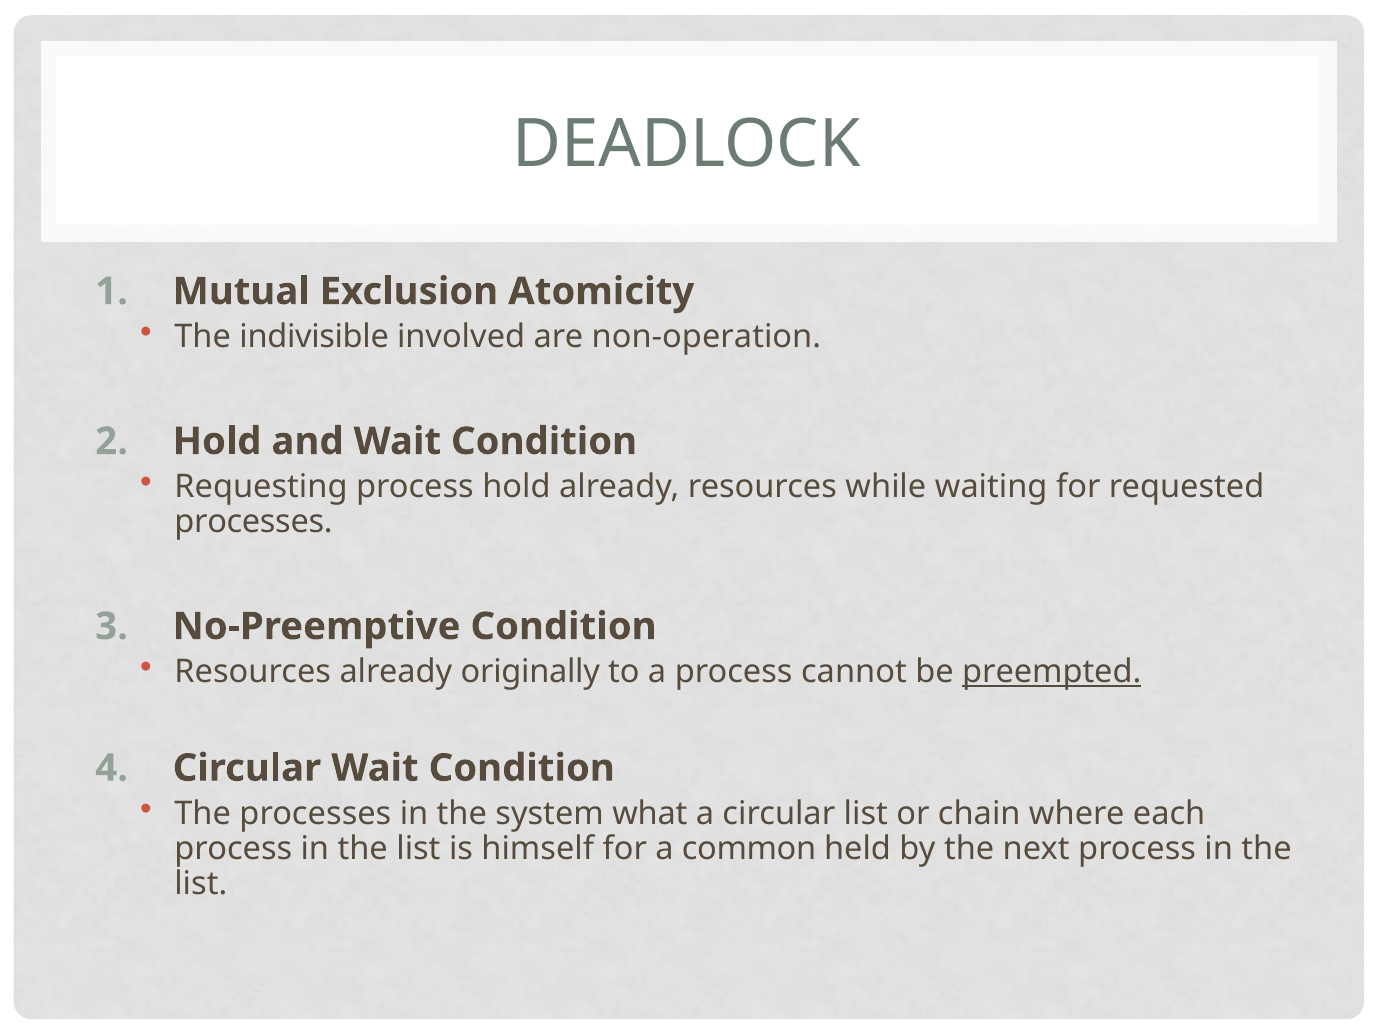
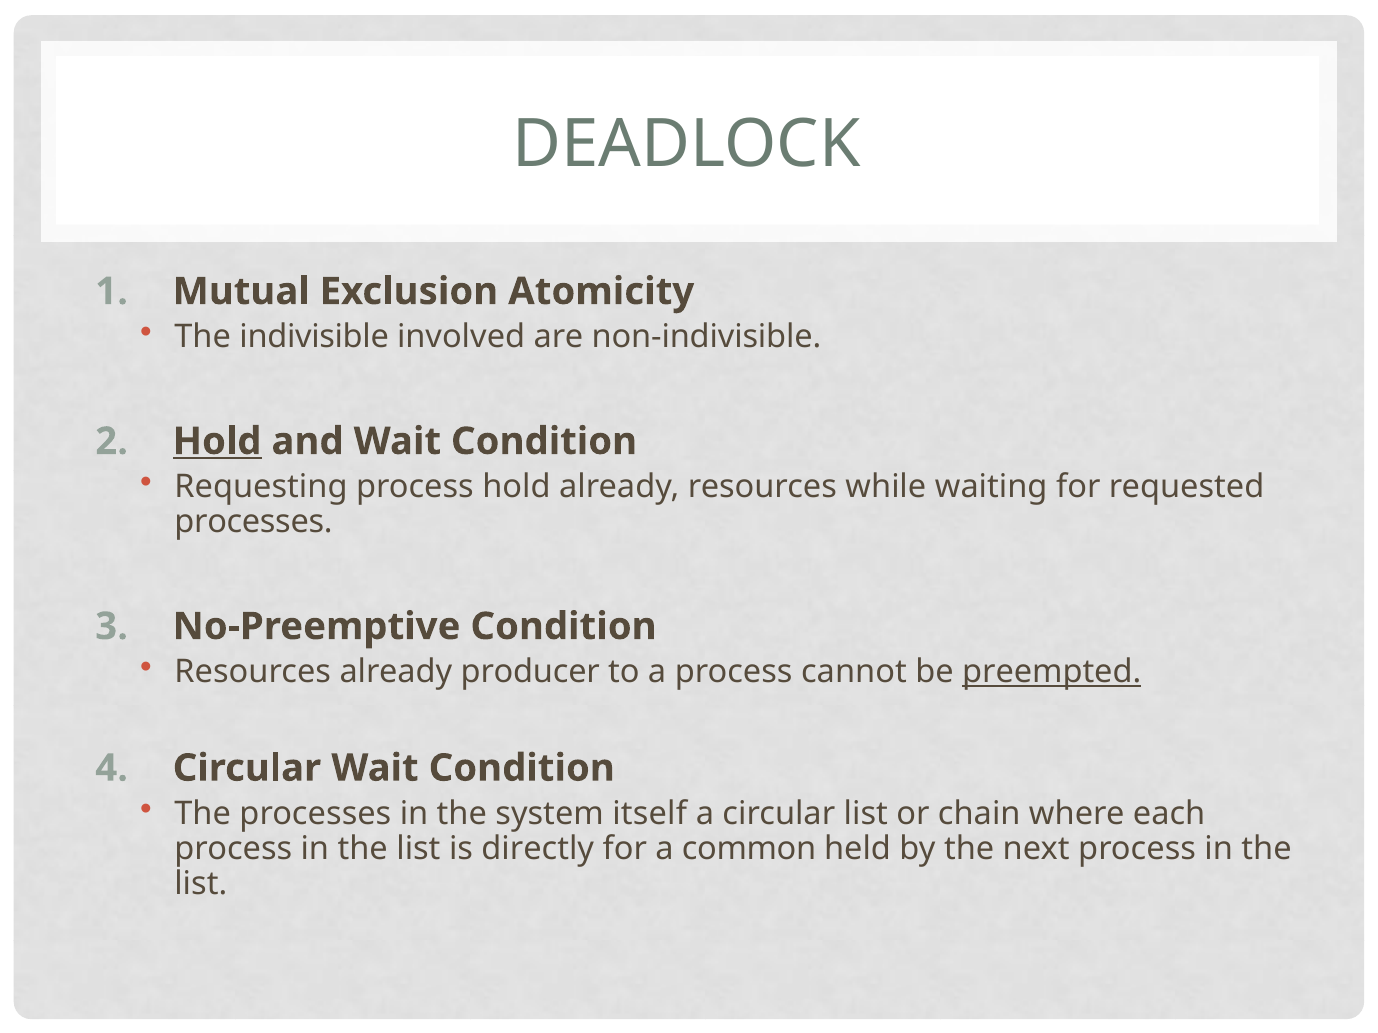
non-operation: non-operation -> non-indivisible
Hold at (217, 442) underline: none -> present
originally: originally -> producer
what: what -> itself
himself: himself -> directly
